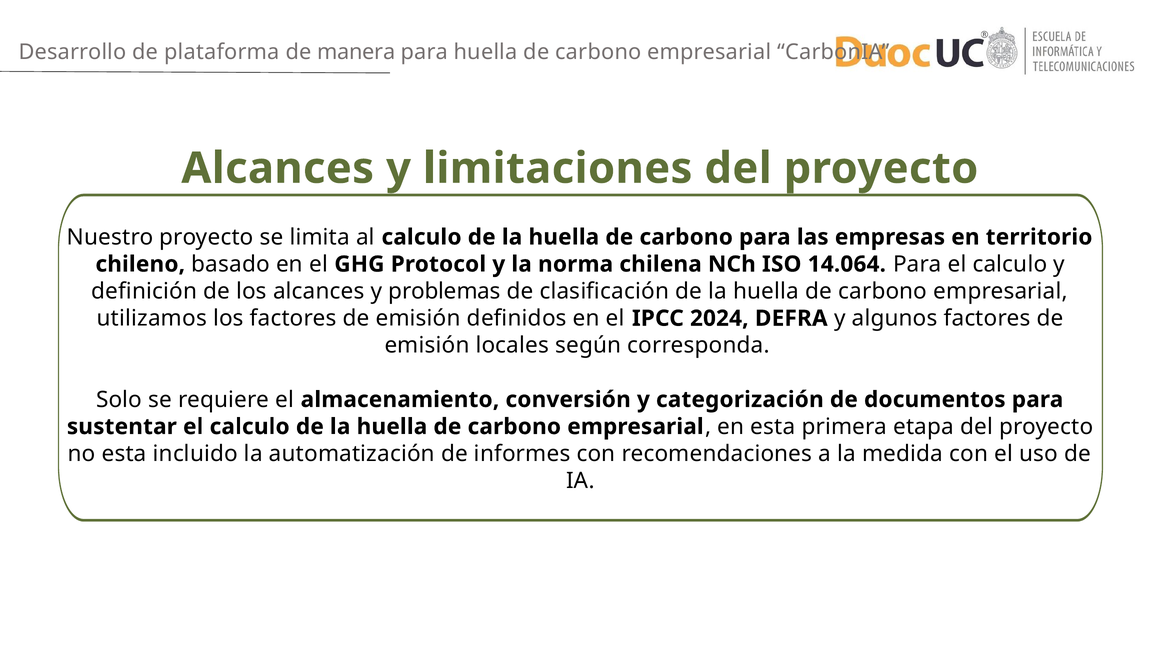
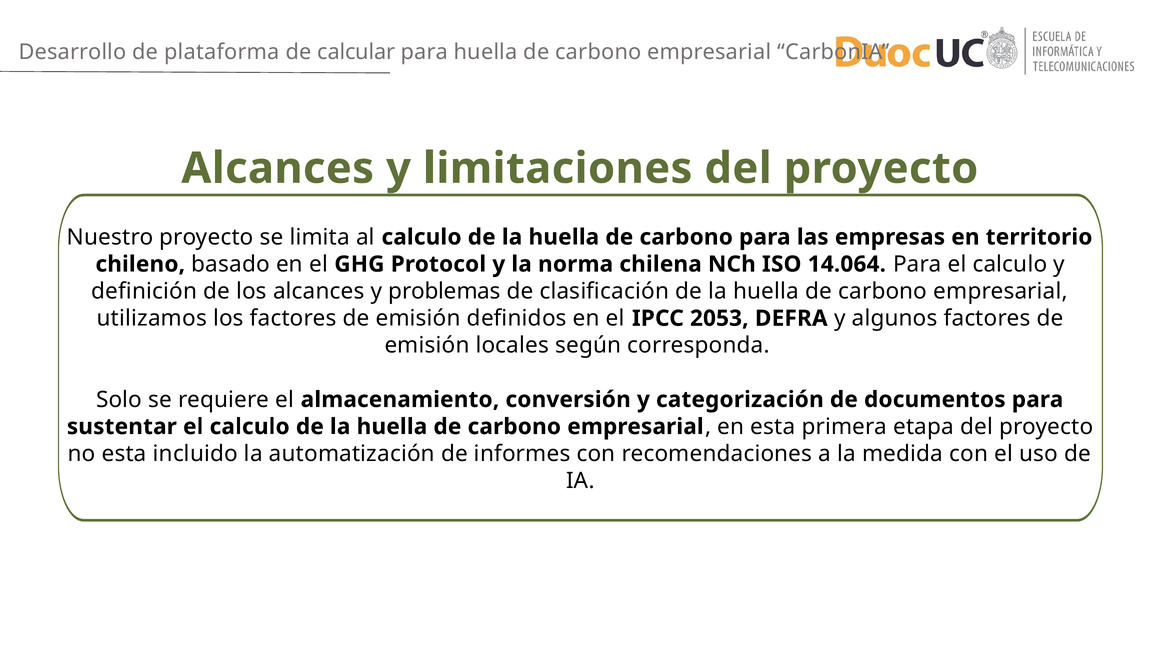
manera: manera -> calcular
2024: 2024 -> 2053
